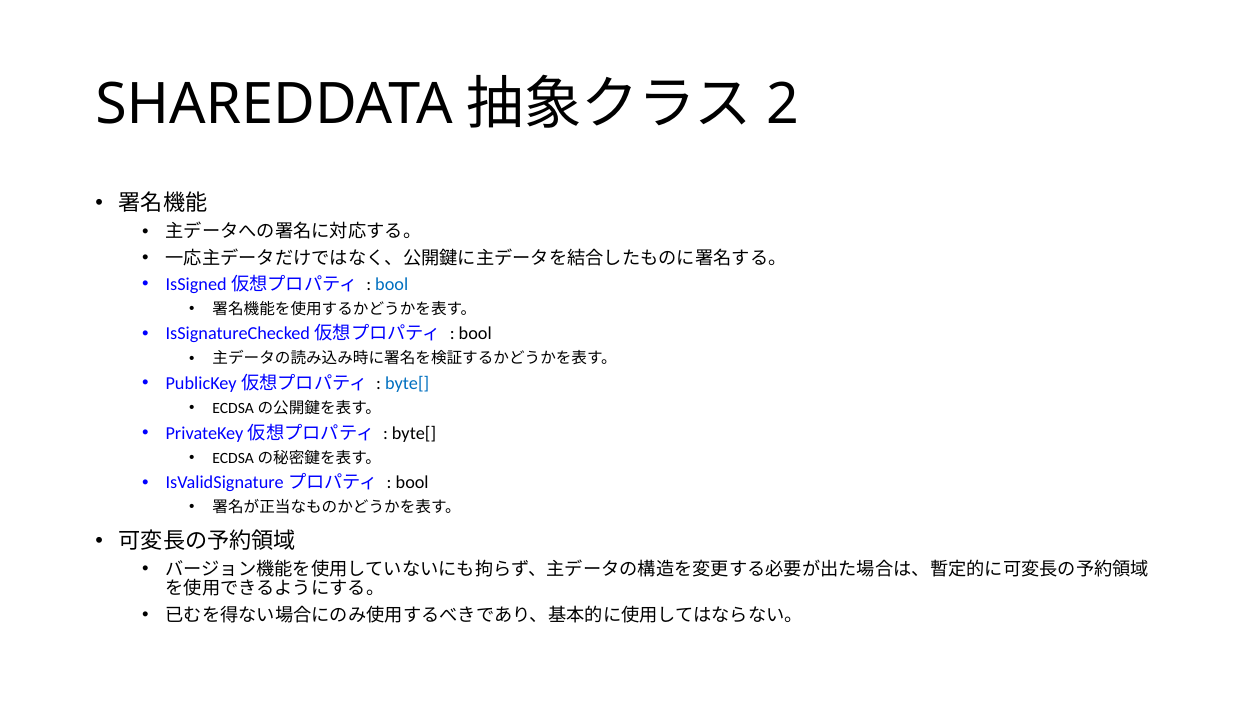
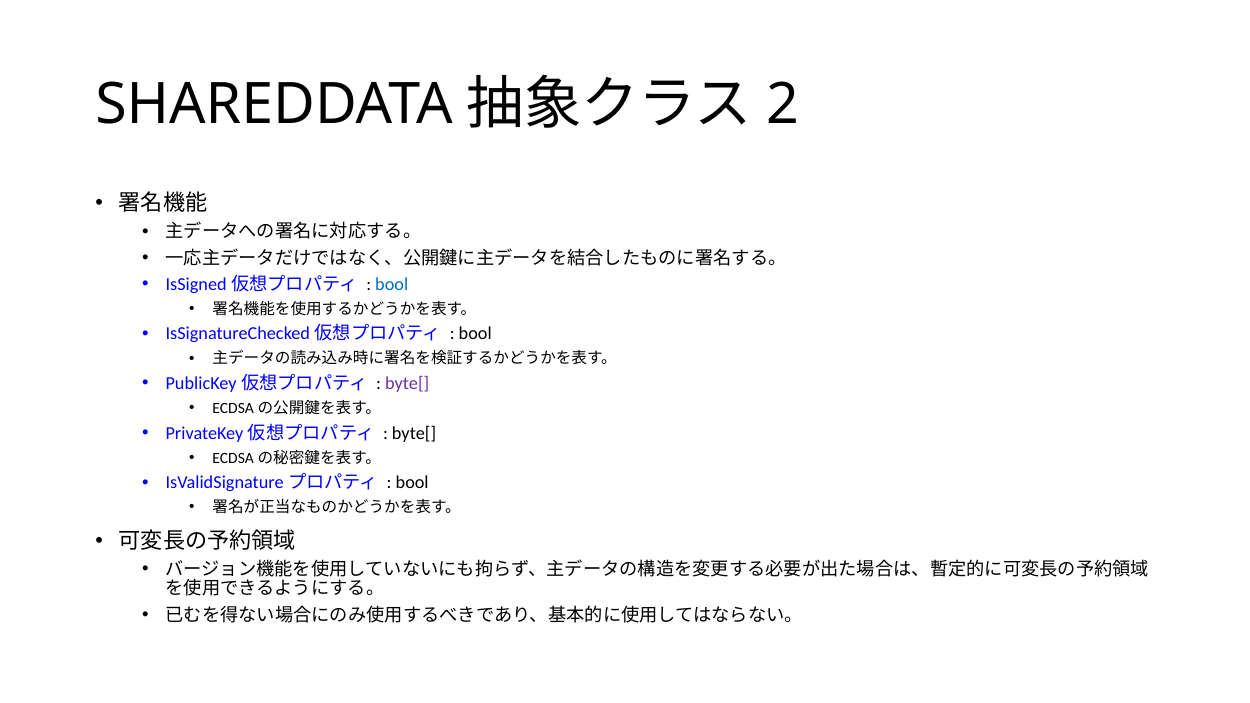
byte[ at (407, 384) colour: blue -> purple
